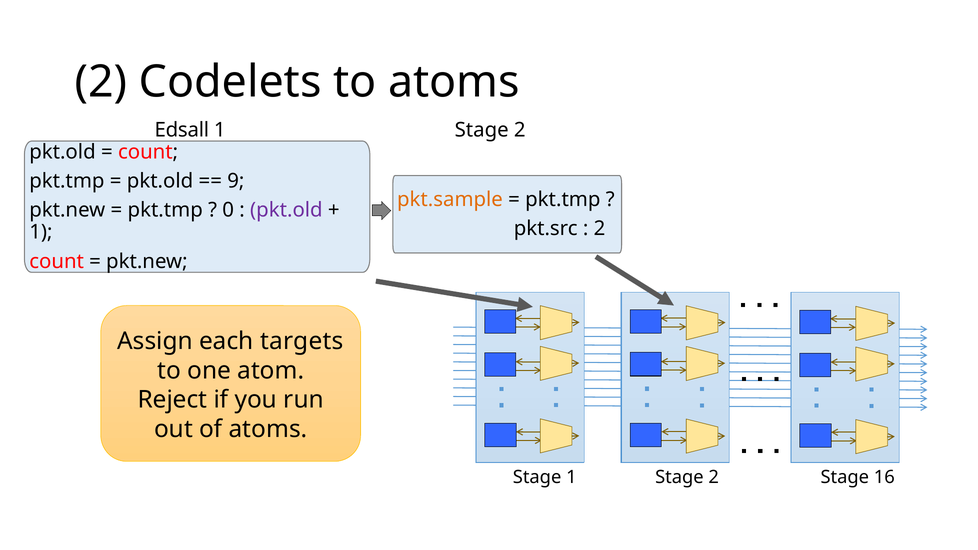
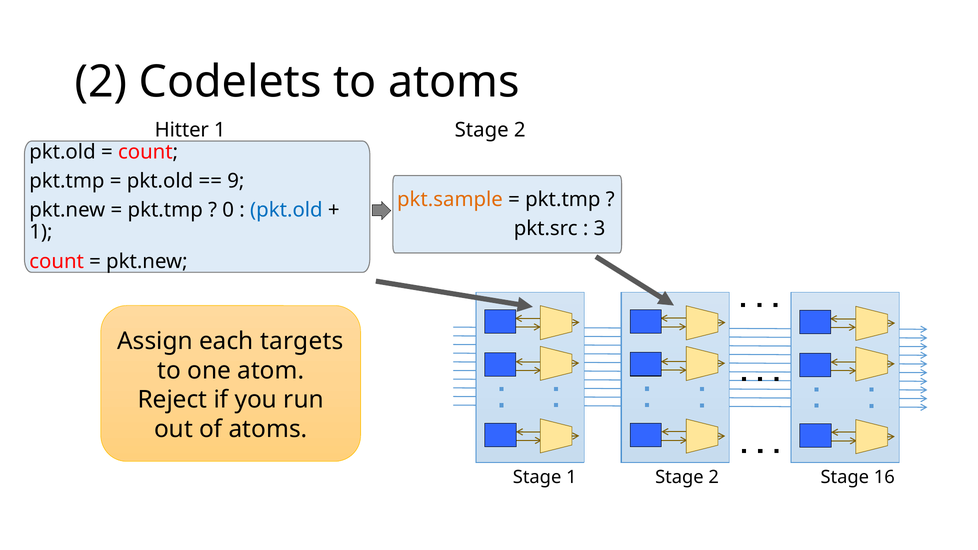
Edsall: Edsall -> Hitter
pkt.old at (286, 210) colour: purple -> blue
2 at (600, 229): 2 -> 3
